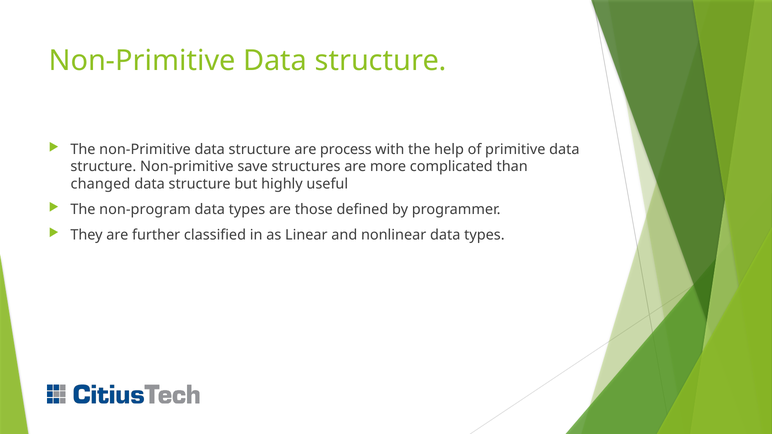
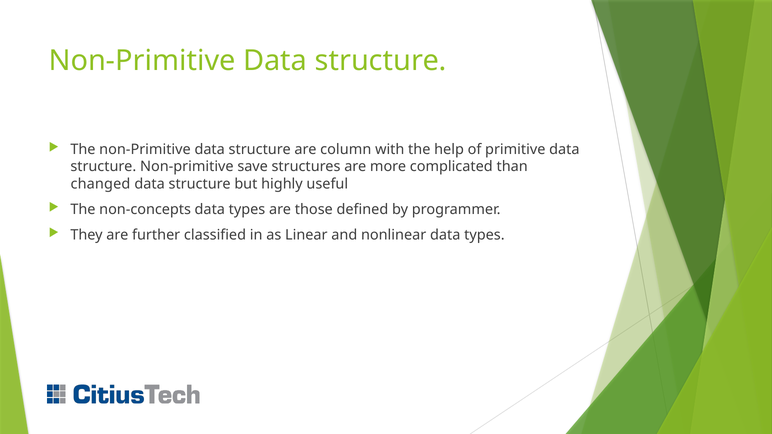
process: process -> column
non-program: non-program -> non-concepts
